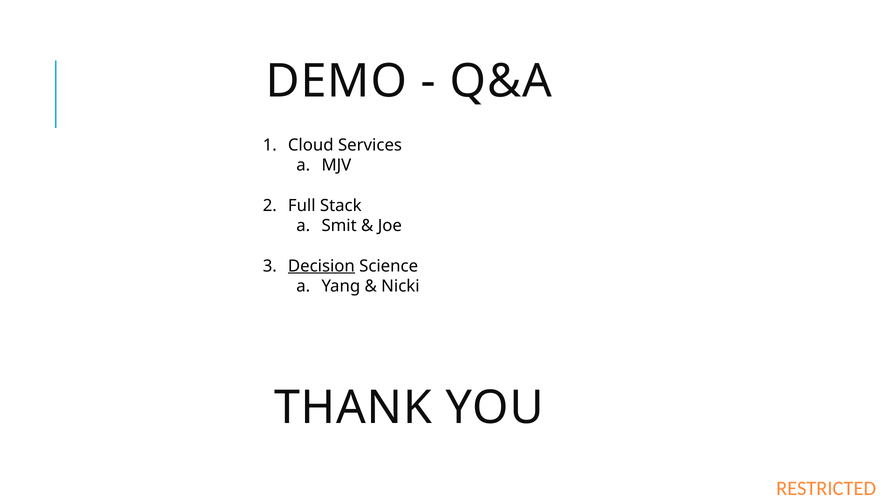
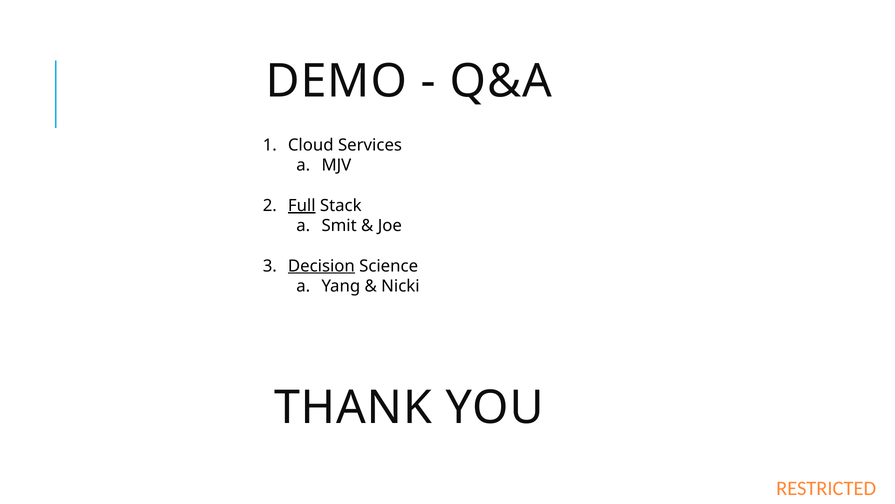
Full underline: none -> present
